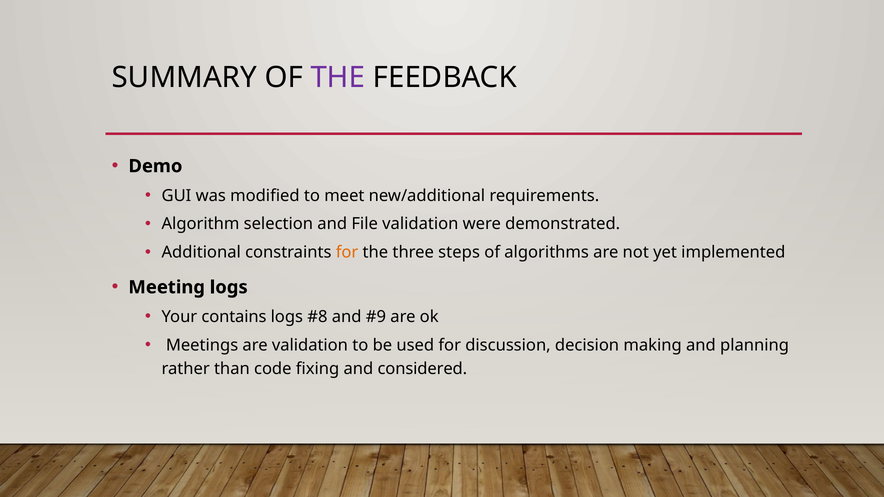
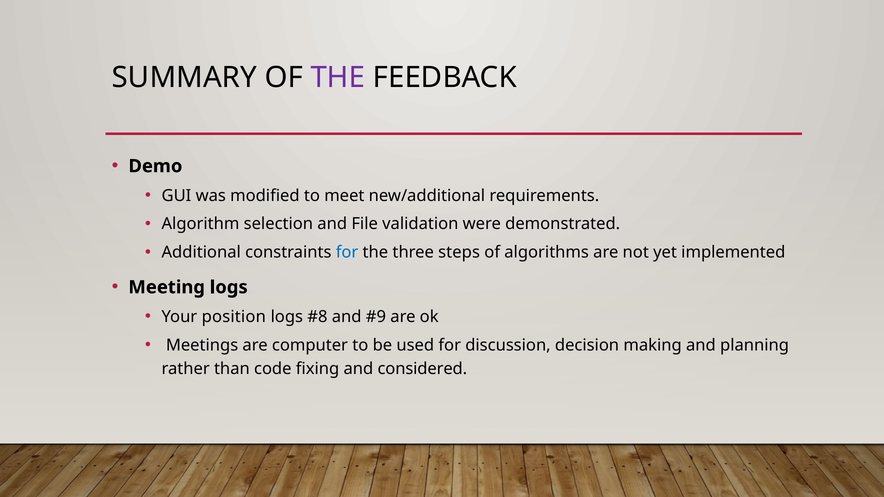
for at (347, 253) colour: orange -> blue
contains: contains -> position
are validation: validation -> computer
